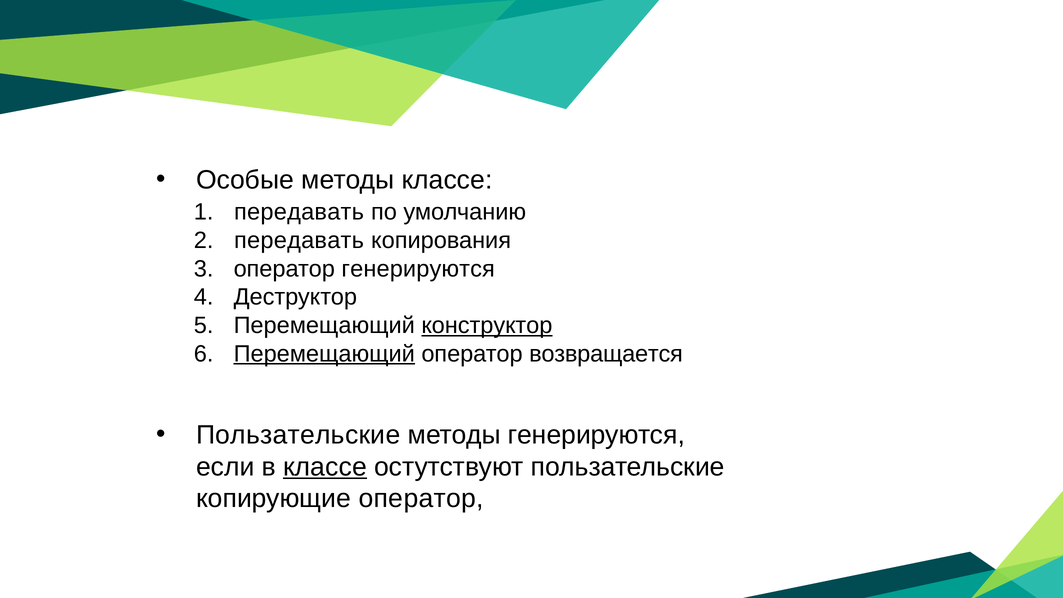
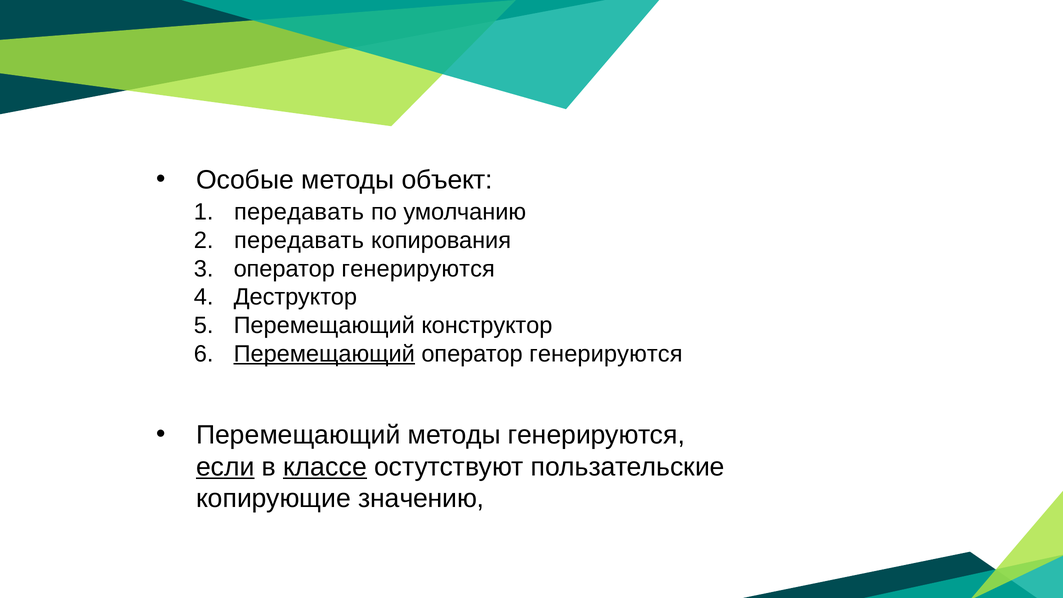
методы классе: классе -> объект
конструктор underline: present -> none
возвращается at (606, 354): возвращается -> генерируются
Пользательские at (298, 435): Пользательские -> Перемещающий
если underline: none -> present
копирующие оператор: оператор -> значению
